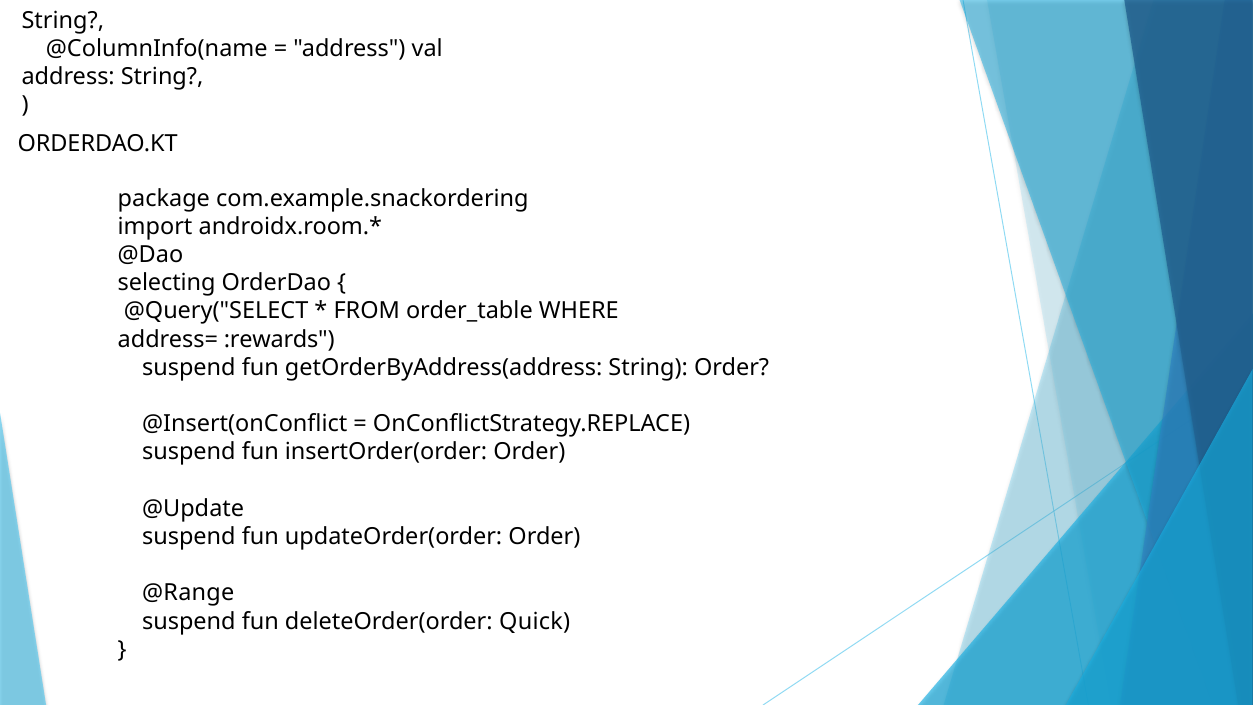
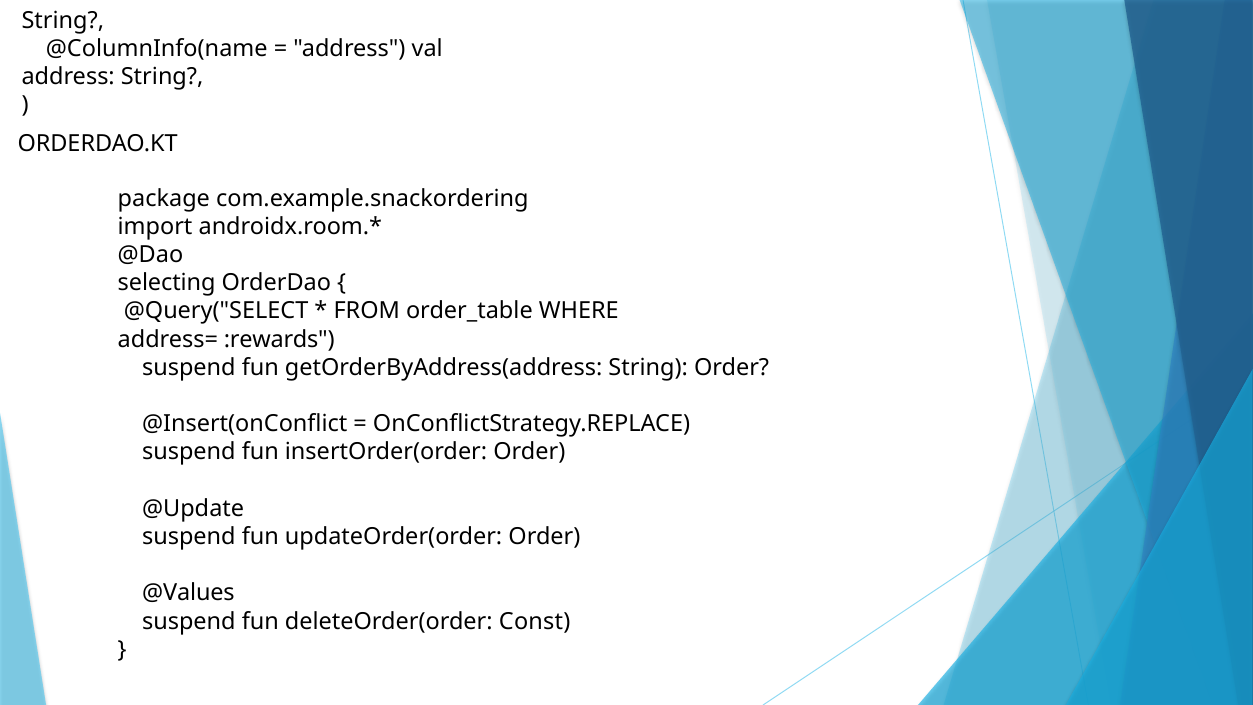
@Range: @Range -> @Values
Quick: Quick -> Const
